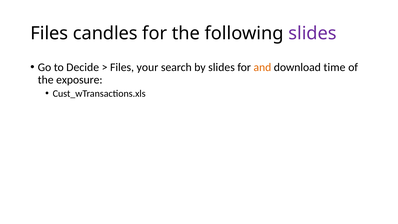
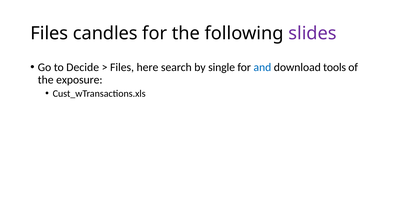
your: your -> here
by slides: slides -> single
and colour: orange -> blue
time: time -> tools
